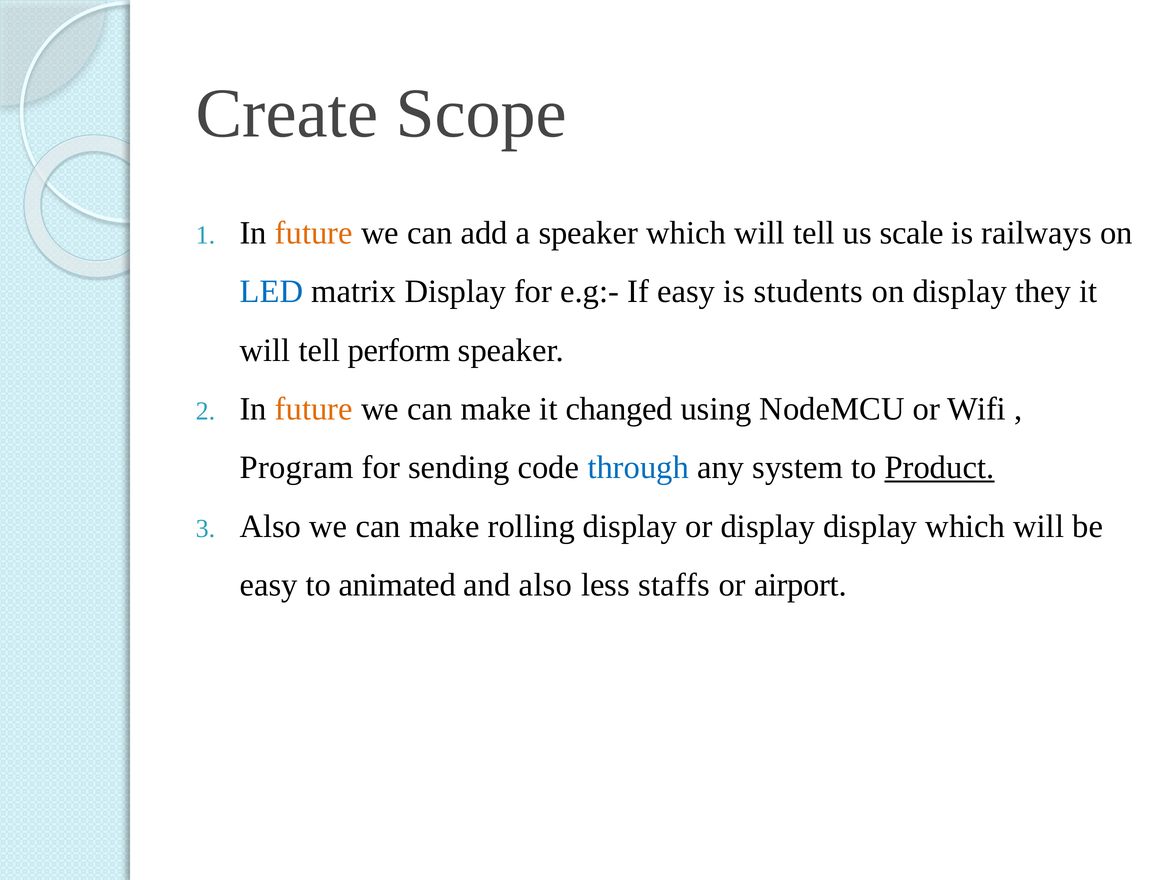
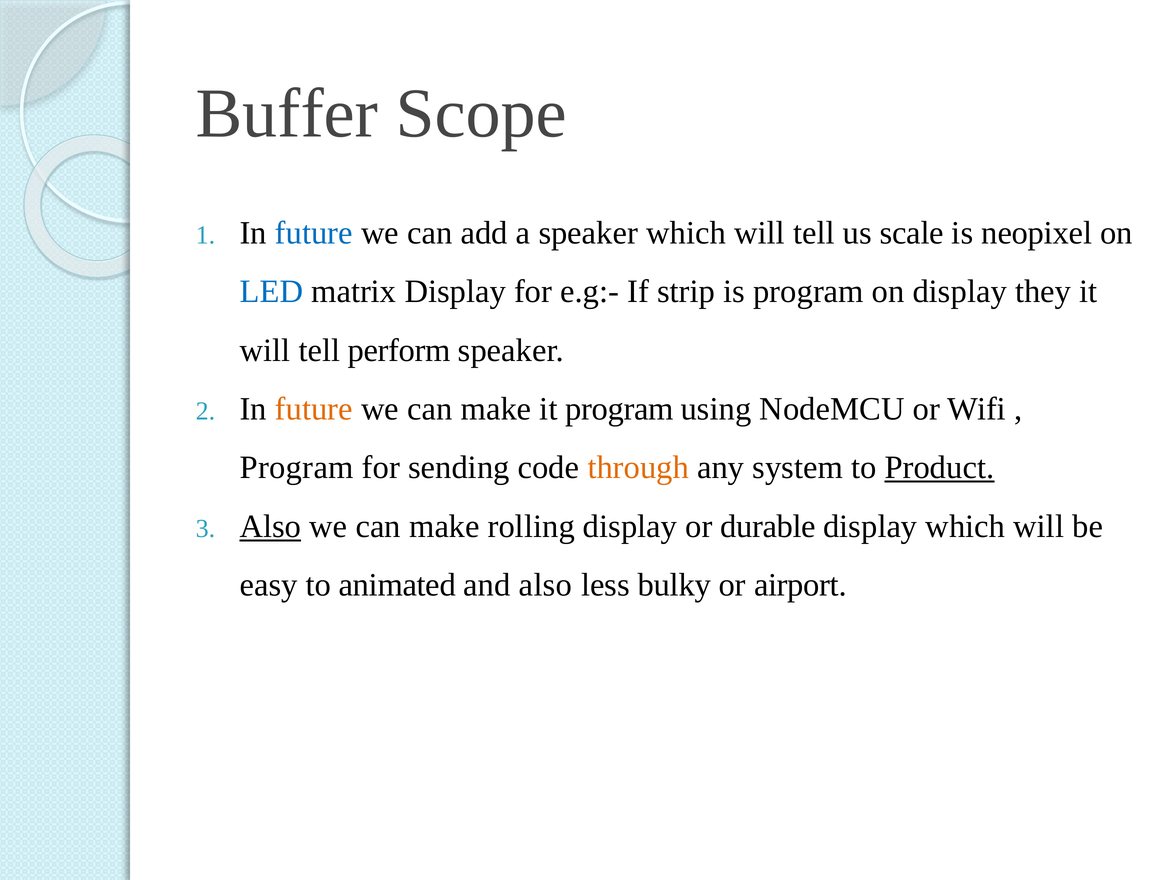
Create: Create -> Buffer
future at (314, 233) colour: orange -> blue
railways: railways -> neopixel
If easy: easy -> strip
is students: students -> program
it changed: changed -> program
through colour: blue -> orange
Also at (270, 526) underline: none -> present
or display: display -> durable
staffs: staffs -> bulky
